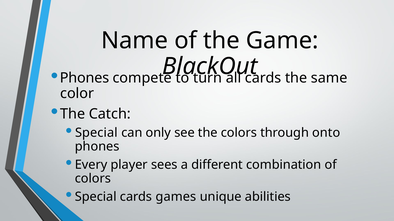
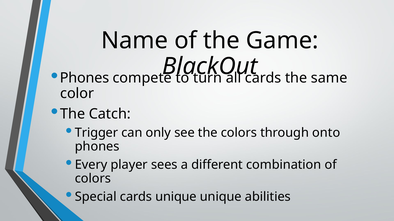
Special at (96, 133): Special -> Trigger
cards games: games -> unique
